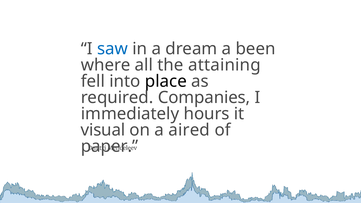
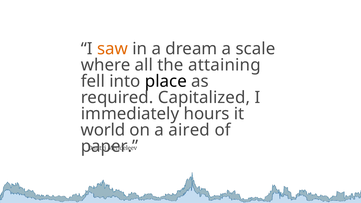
saw colour: blue -> orange
been: been -> scale
Companies: Companies -> Capitalized
visual: visual -> world
